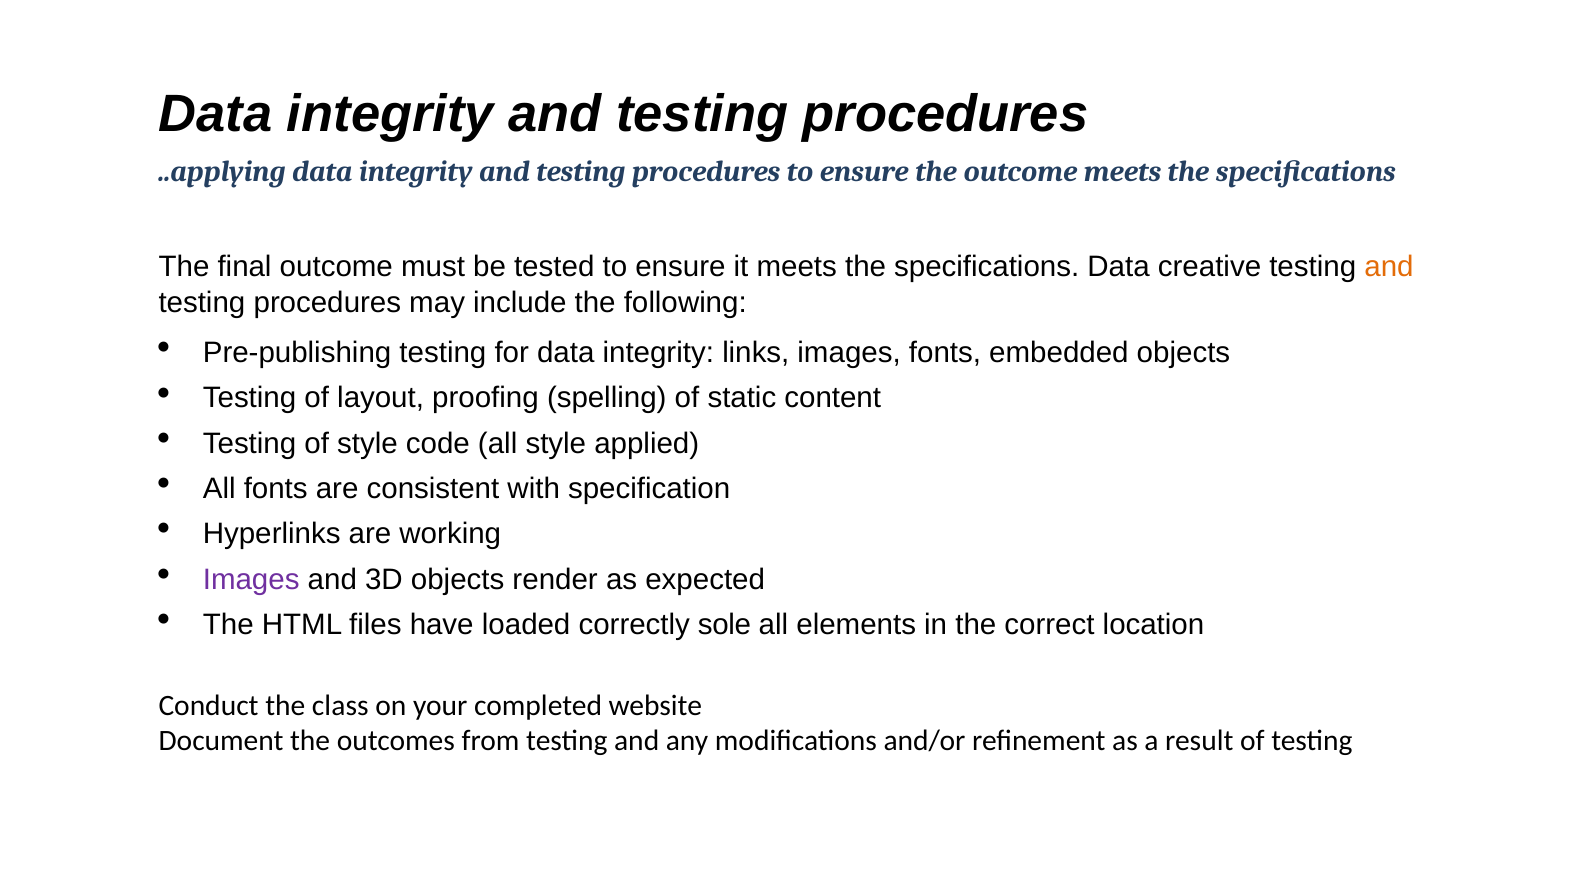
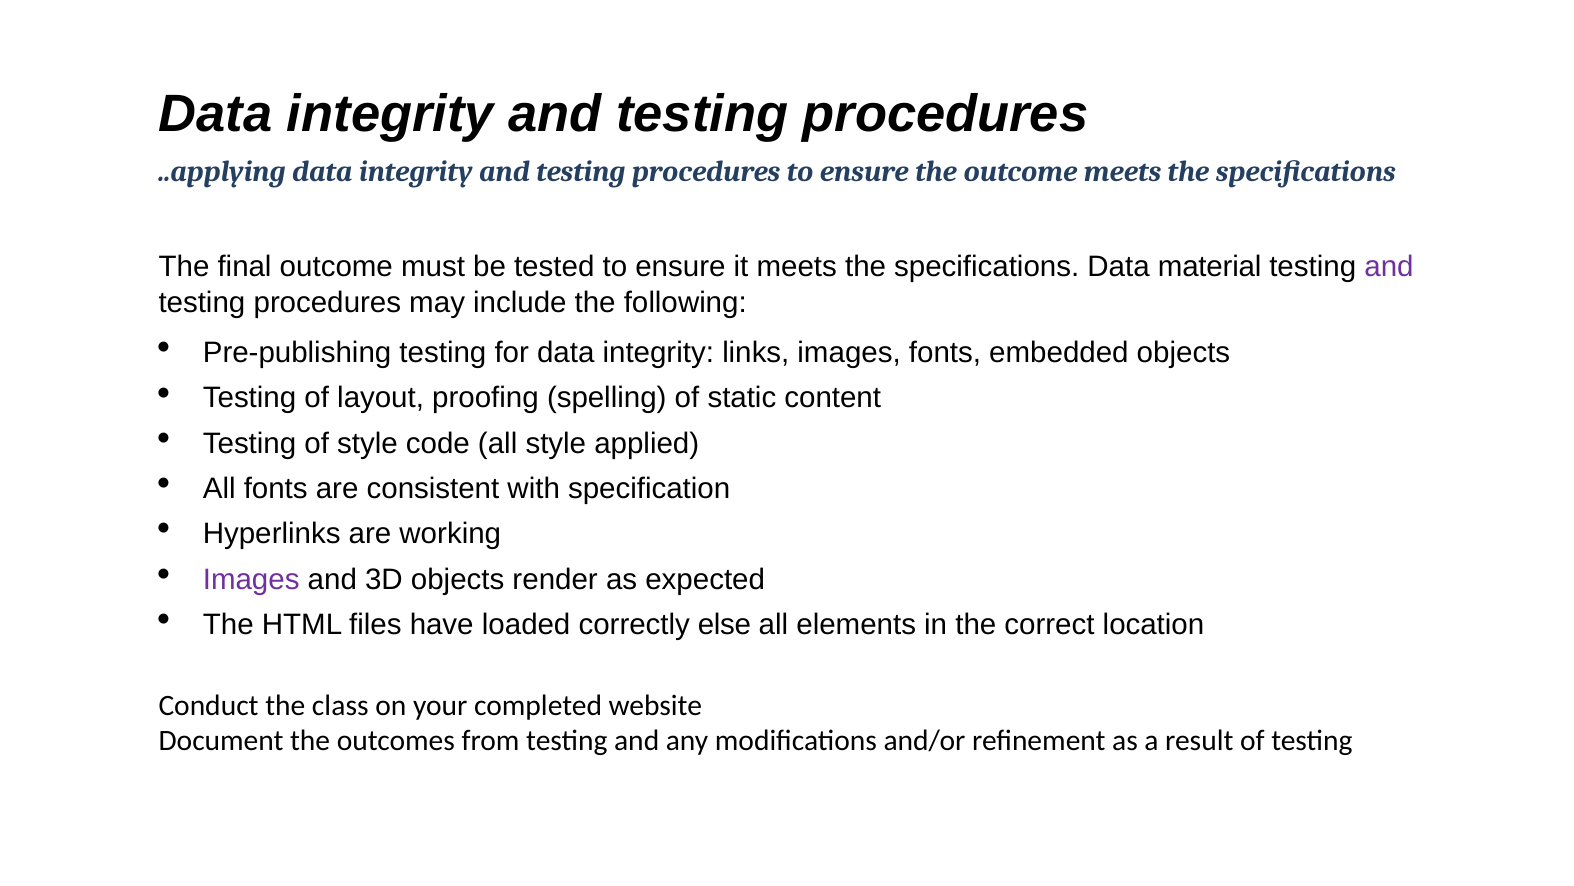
creative: creative -> material
and at (1389, 267) colour: orange -> purple
sole: sole -> else
